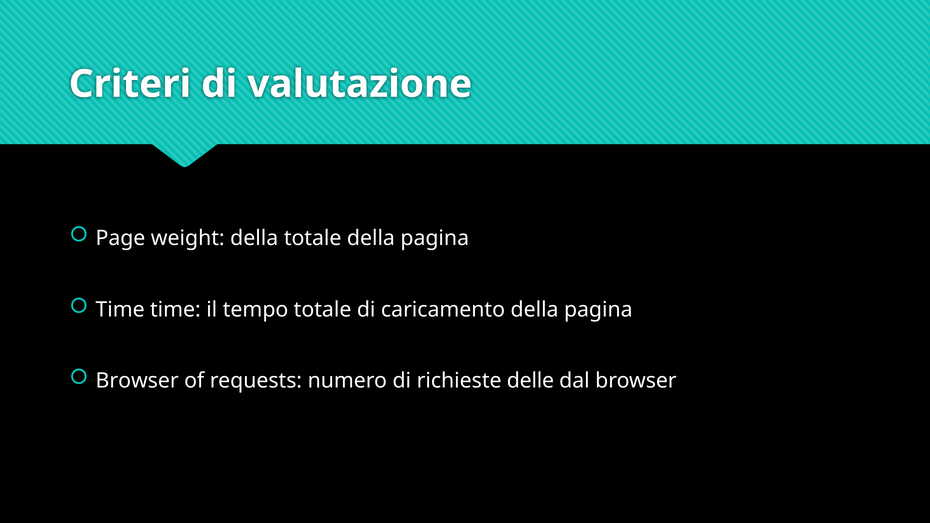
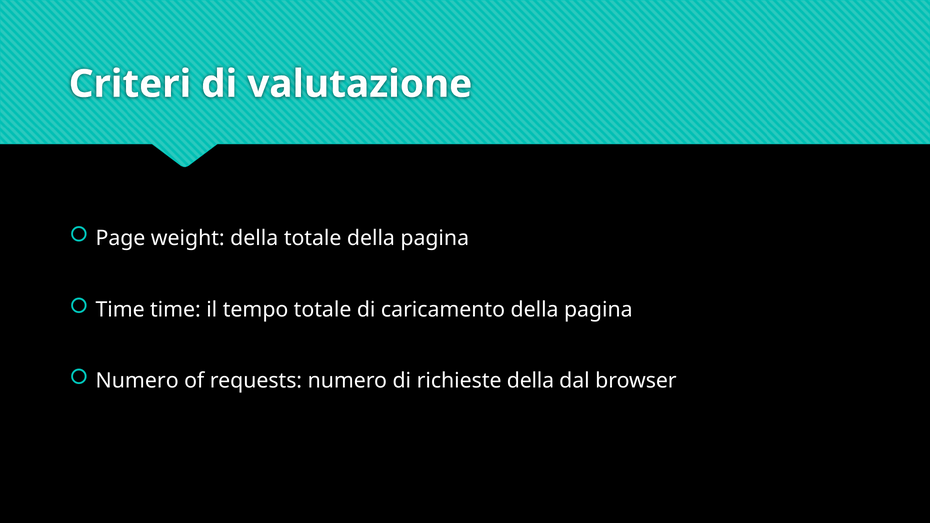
Browser at (137, 381): Browser -> Numero
richieste delle: delle -> della
